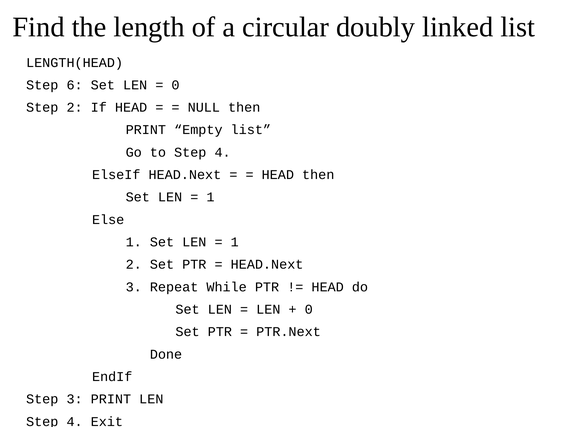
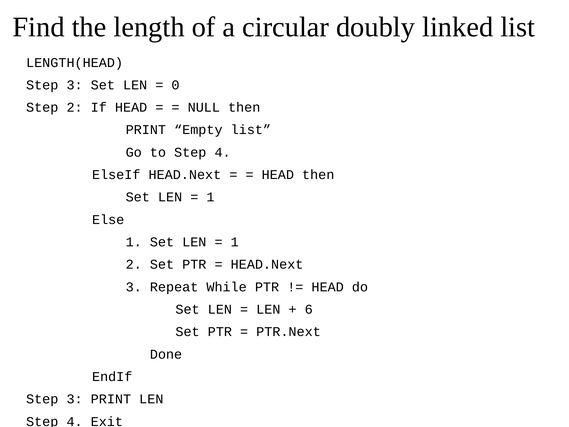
6 at (75, 85): 6 -> 3
0 at (309, 309): 0 -> 6
